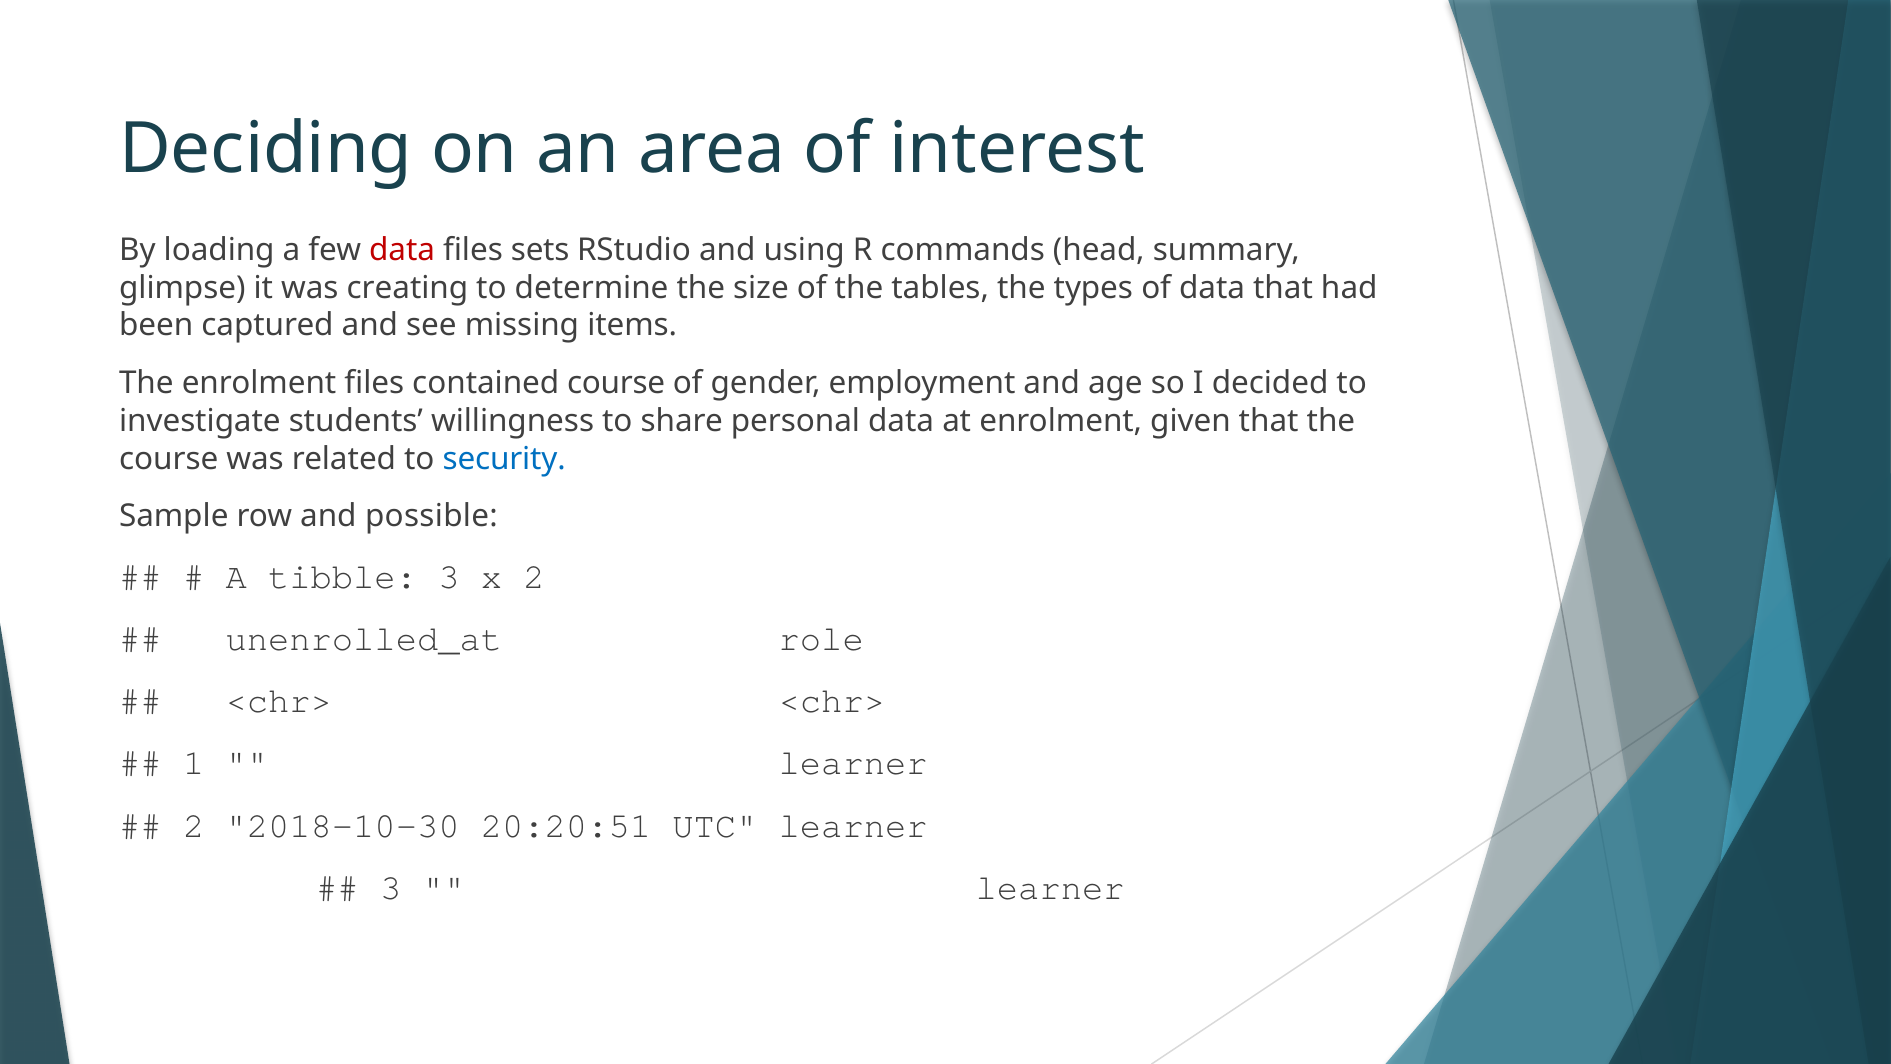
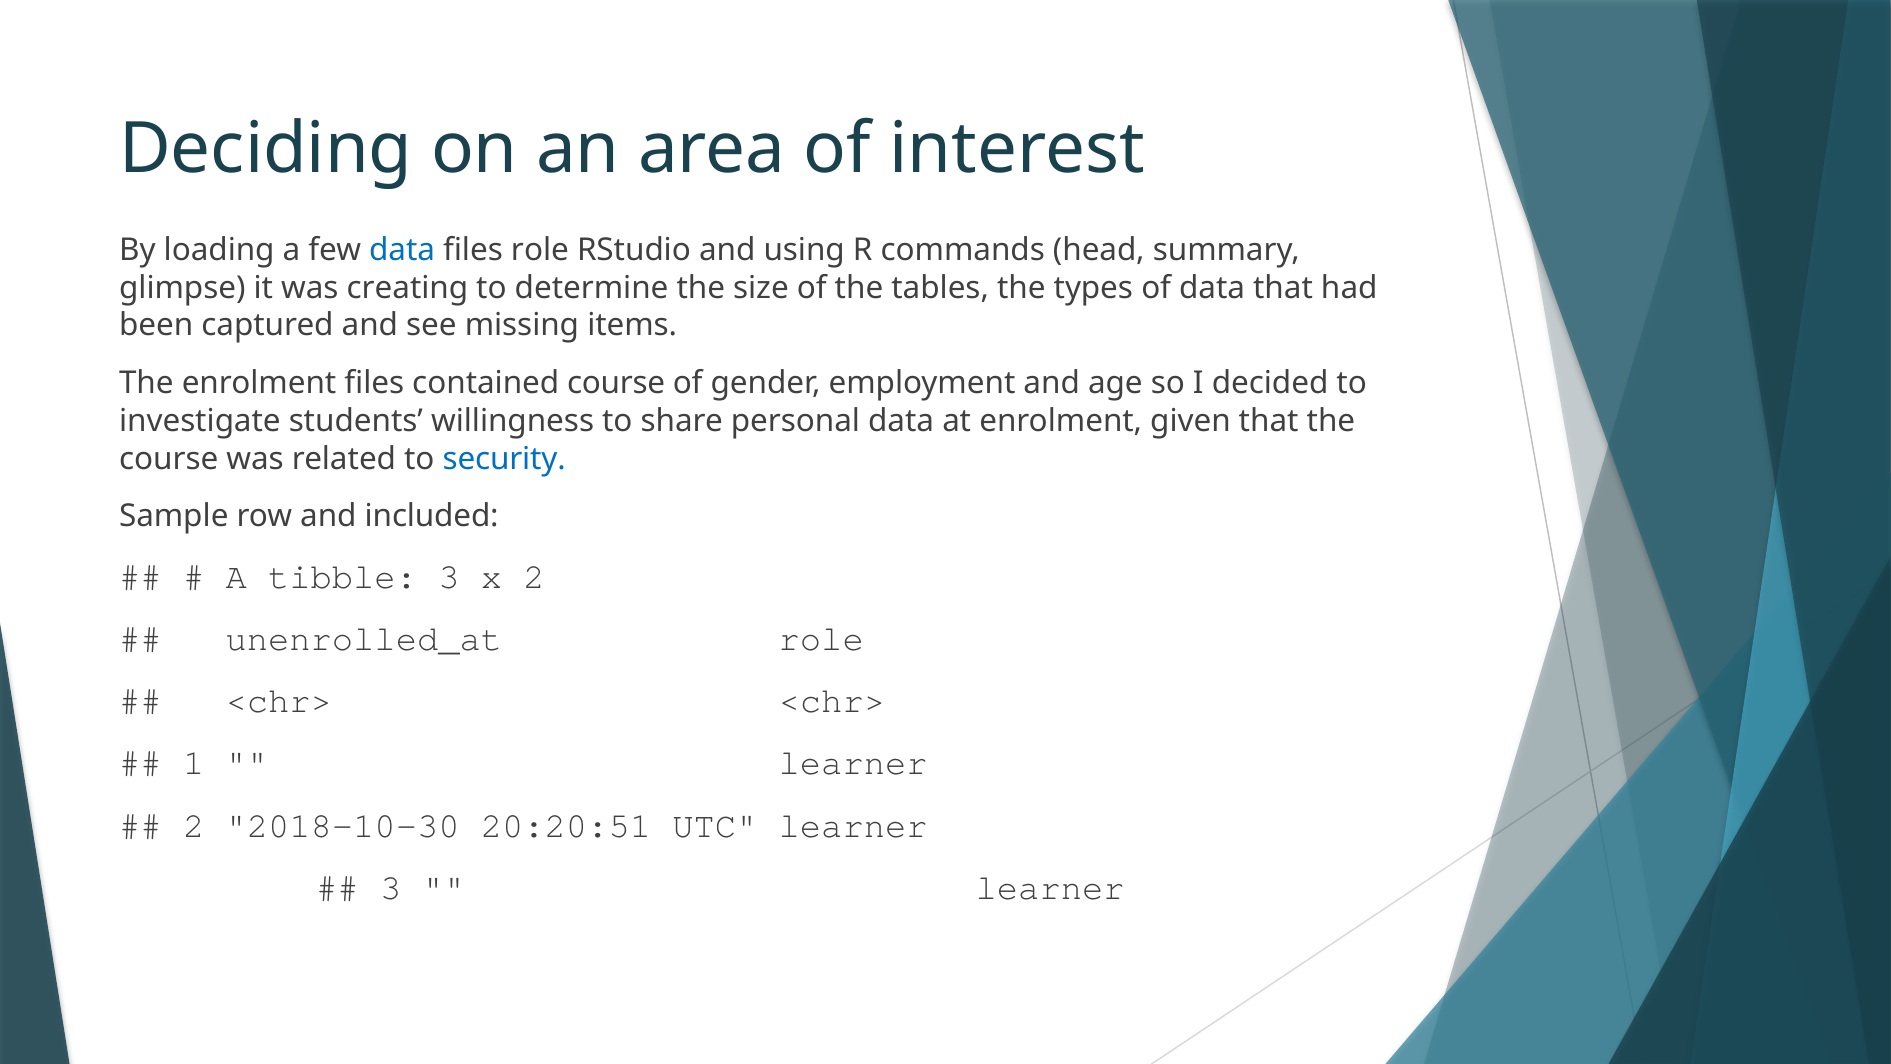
data at (402, 250) colour: red -> blue
files sets: sets -> role
possible: possible -> included
